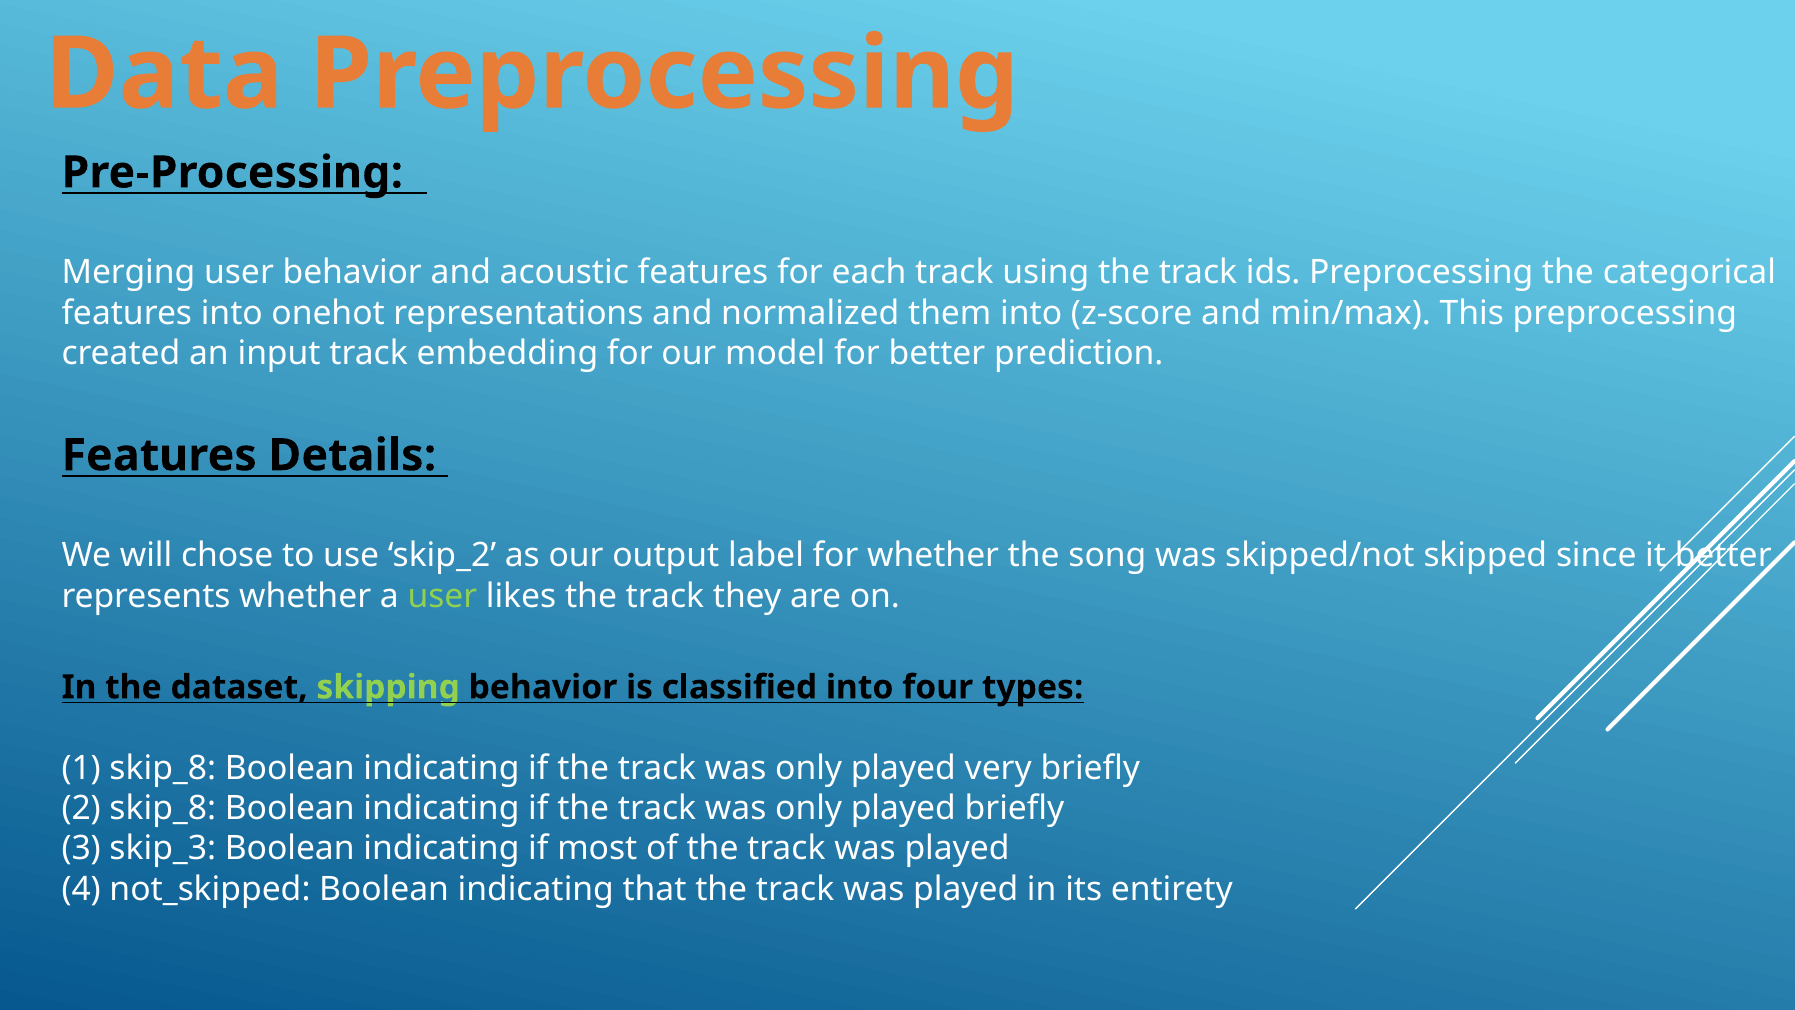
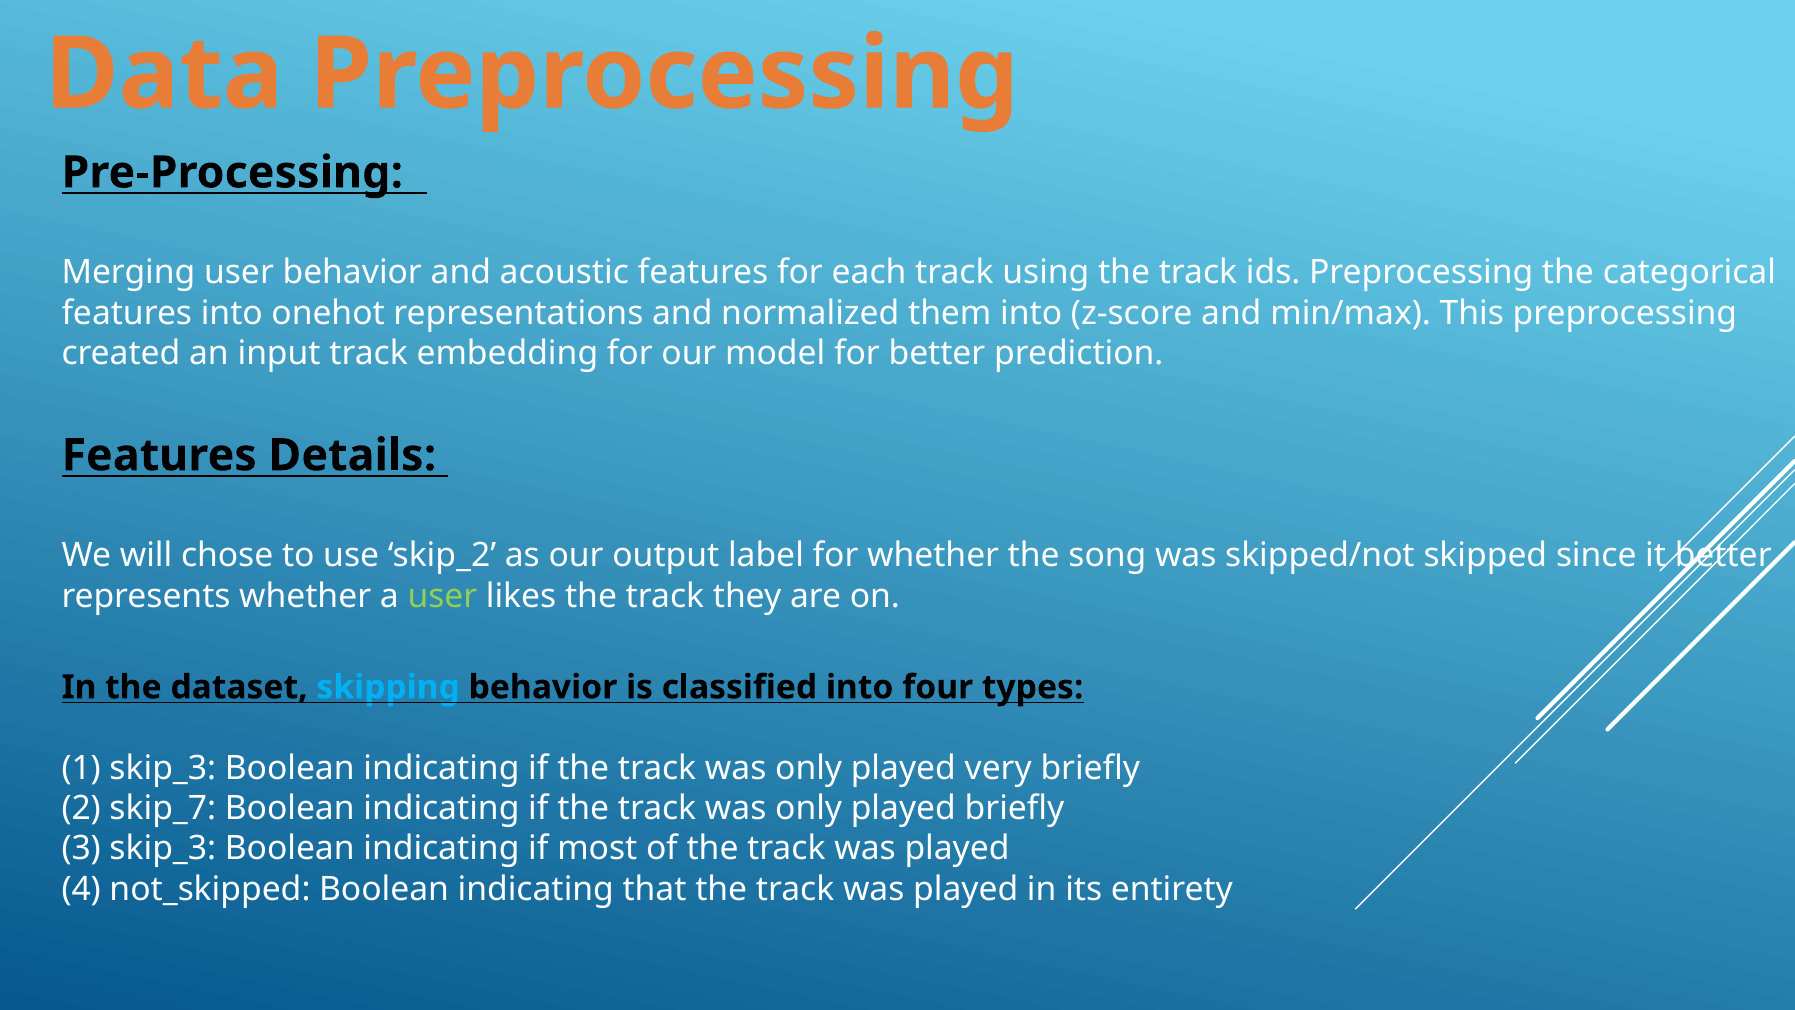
skipping colour: light green -> light blue
1 skip_8: skip_8 -> skip_3
2 skip_8: skip_8 -> skip_7
